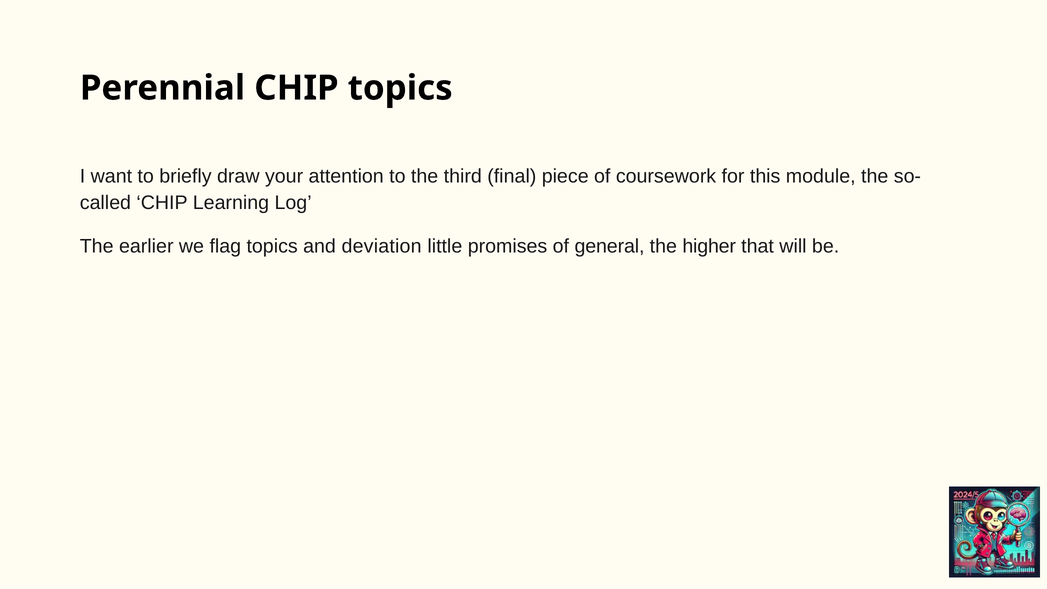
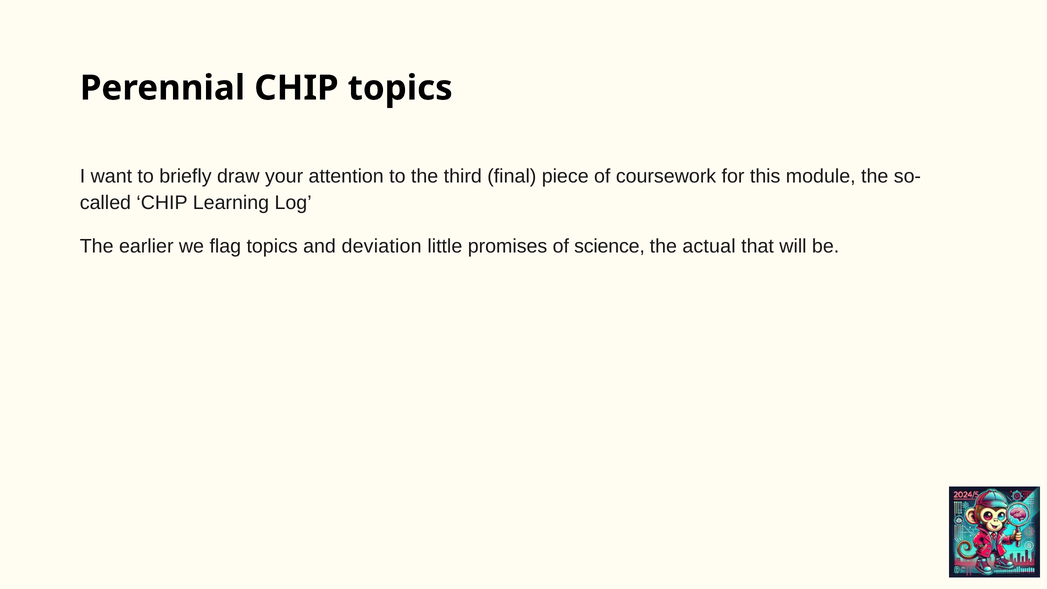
general: general -> science
higher: higher -> actual
